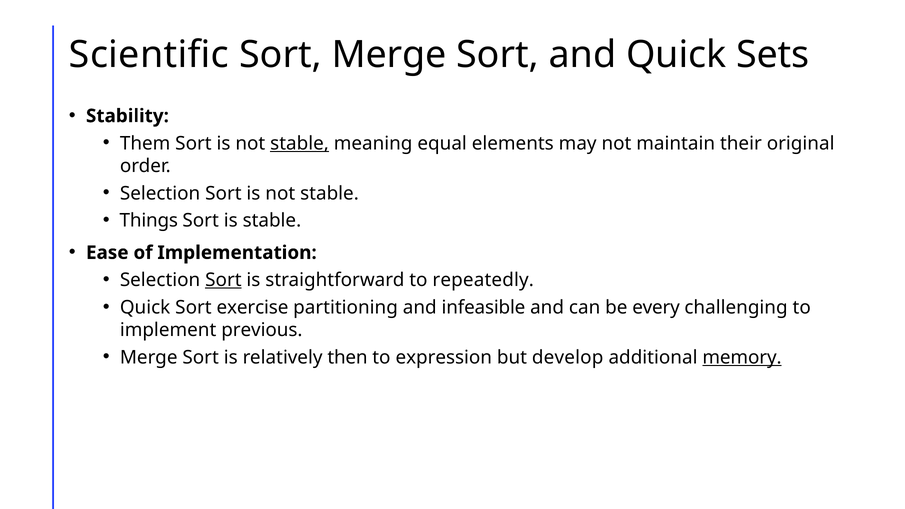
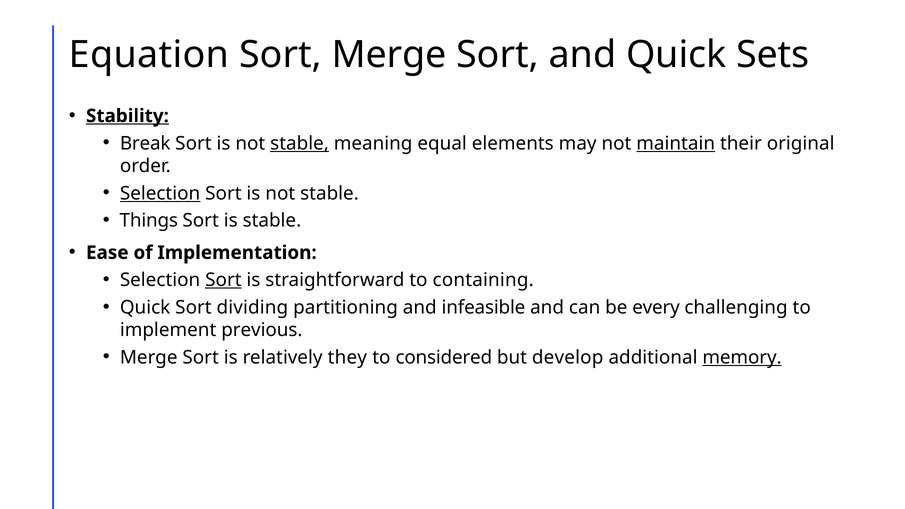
Scientific: Scientific -> Equation
Stability underline: none -> present
Them: Them -> Break
maintain underline: none -> present
Selection at (160, 193) underline: none -> present
repeatedly: repeatedly -> containing
exercise: exercise -> dividing
then: then -> they
expression: expression -> considered
